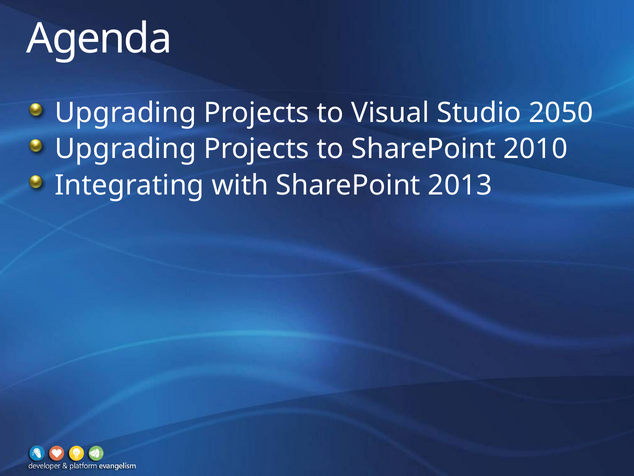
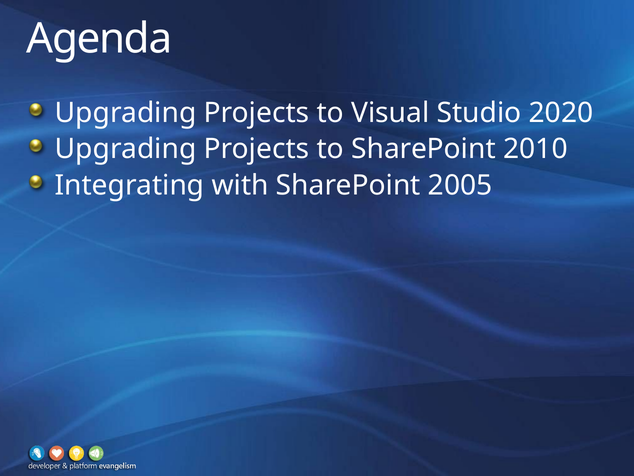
2050: 2050 -> 2020
2013: 2013 -> 2005
